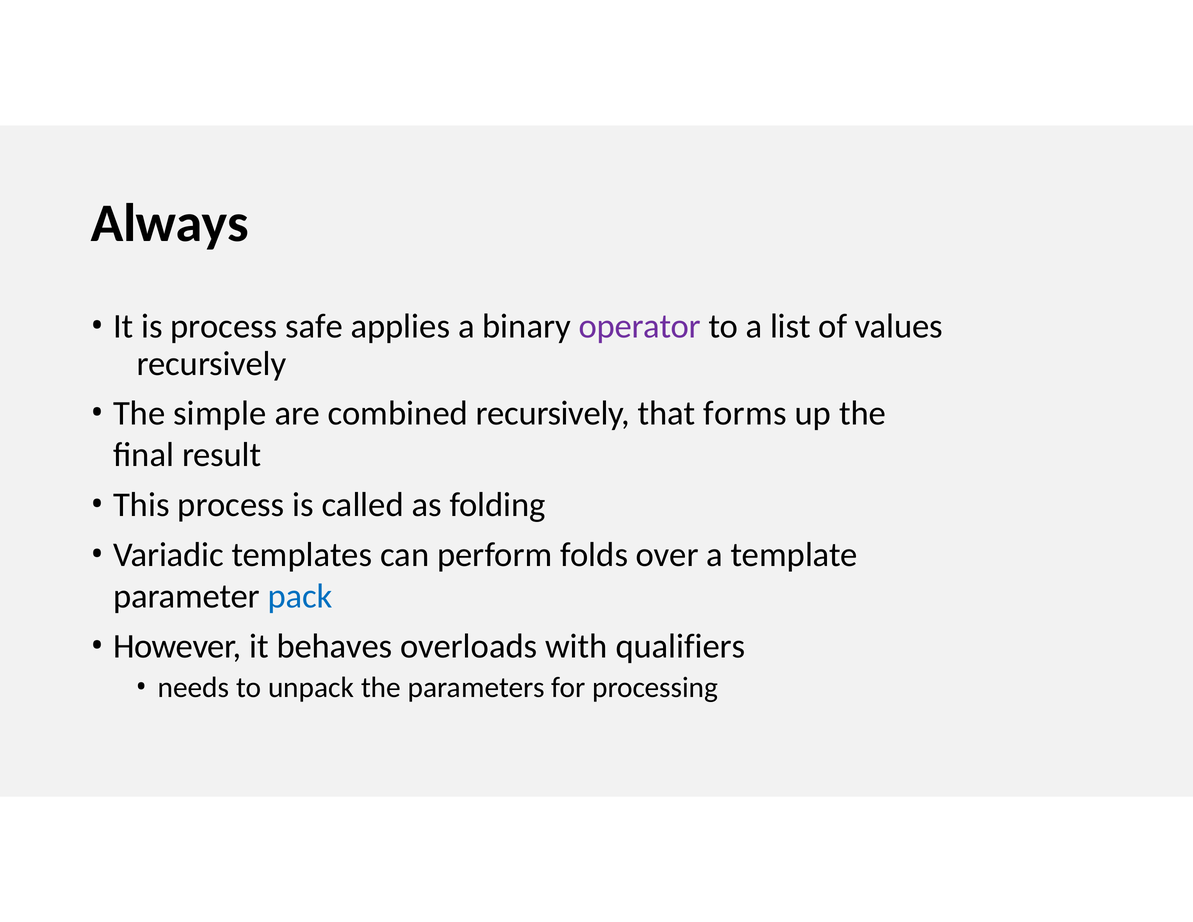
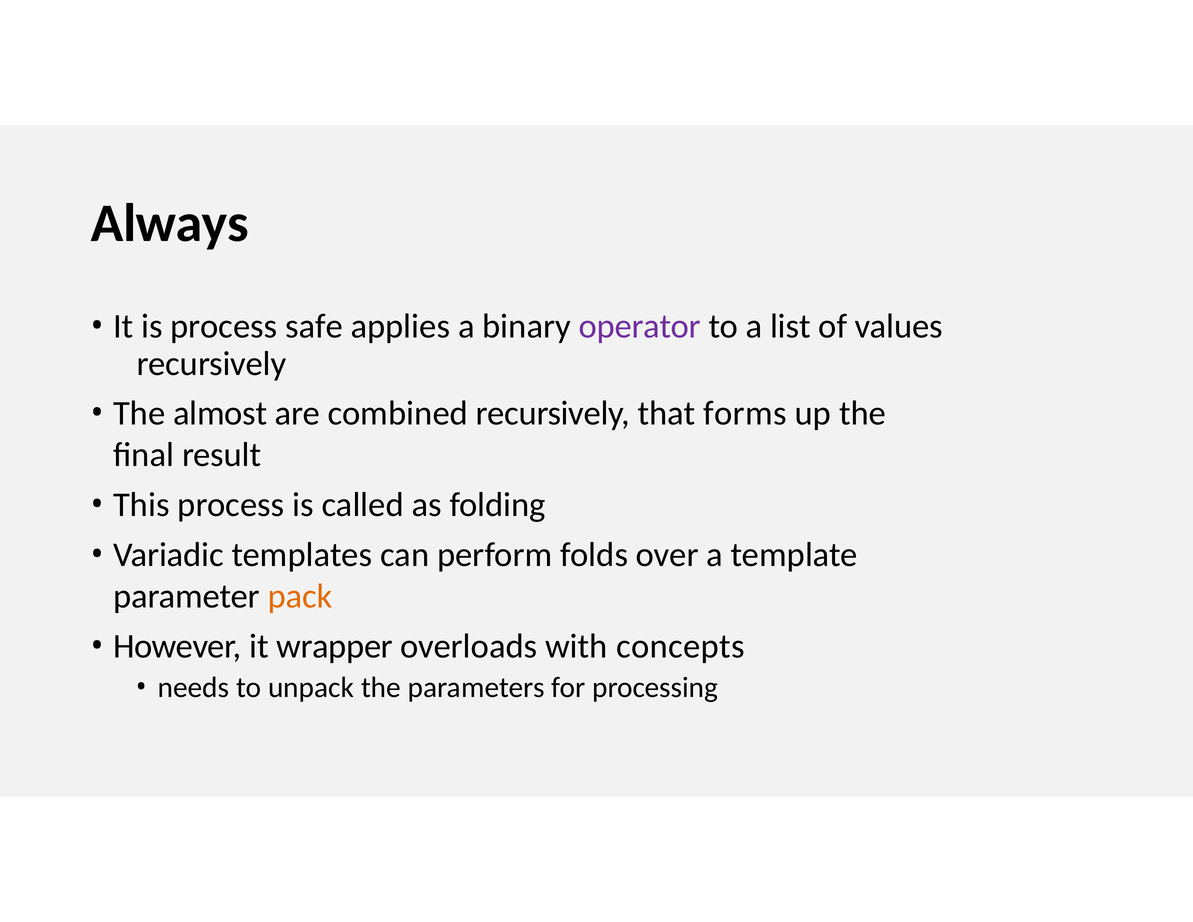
simple: simple -> almost
pack colour: blue -> orange
behaves: behaves -> wrapper
qualifiers: qualifiers -> concepts
